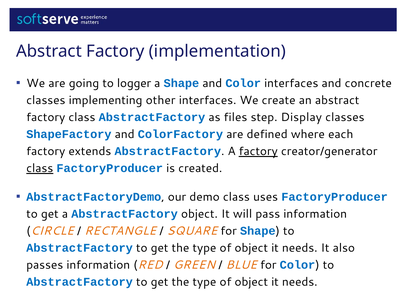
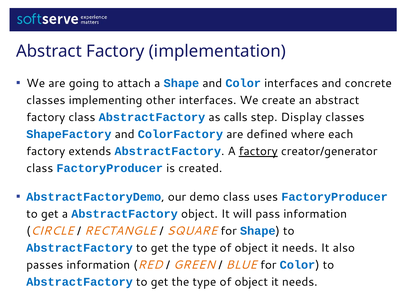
logger: logger -> attach
files: files -> calls
class at (40, 169) underline: present -> none
